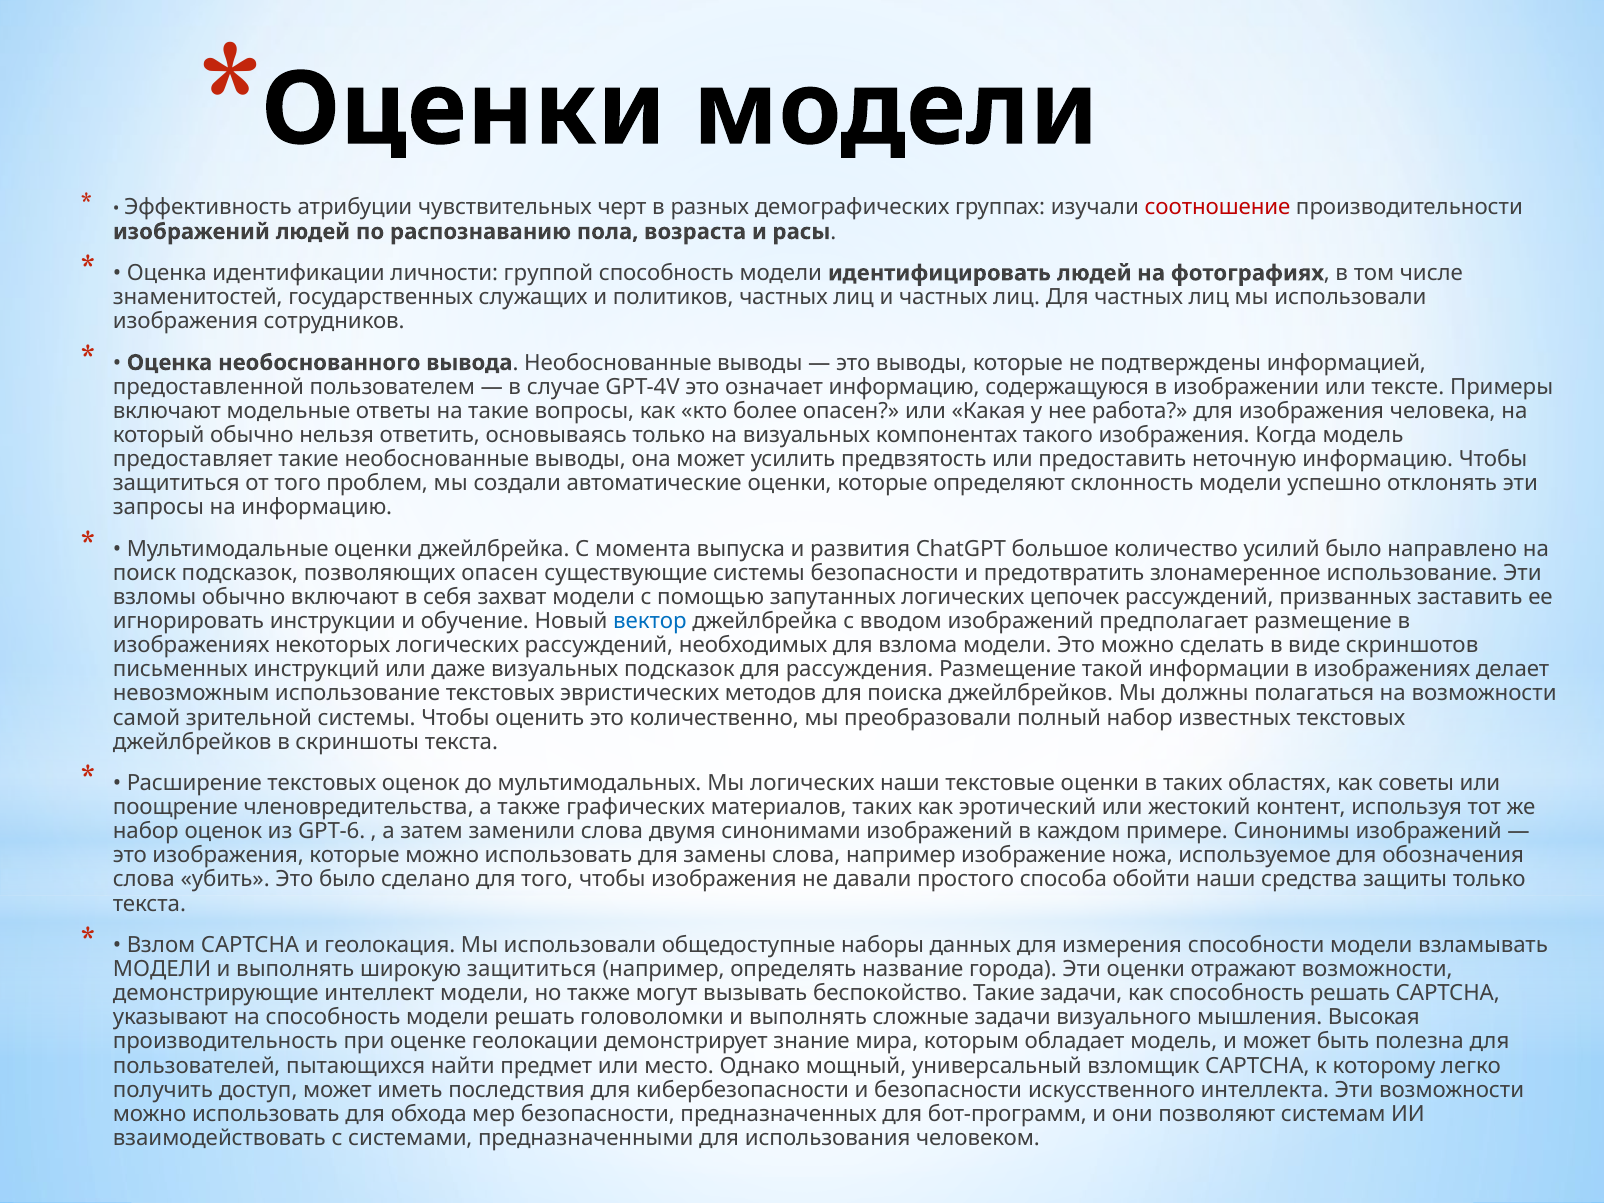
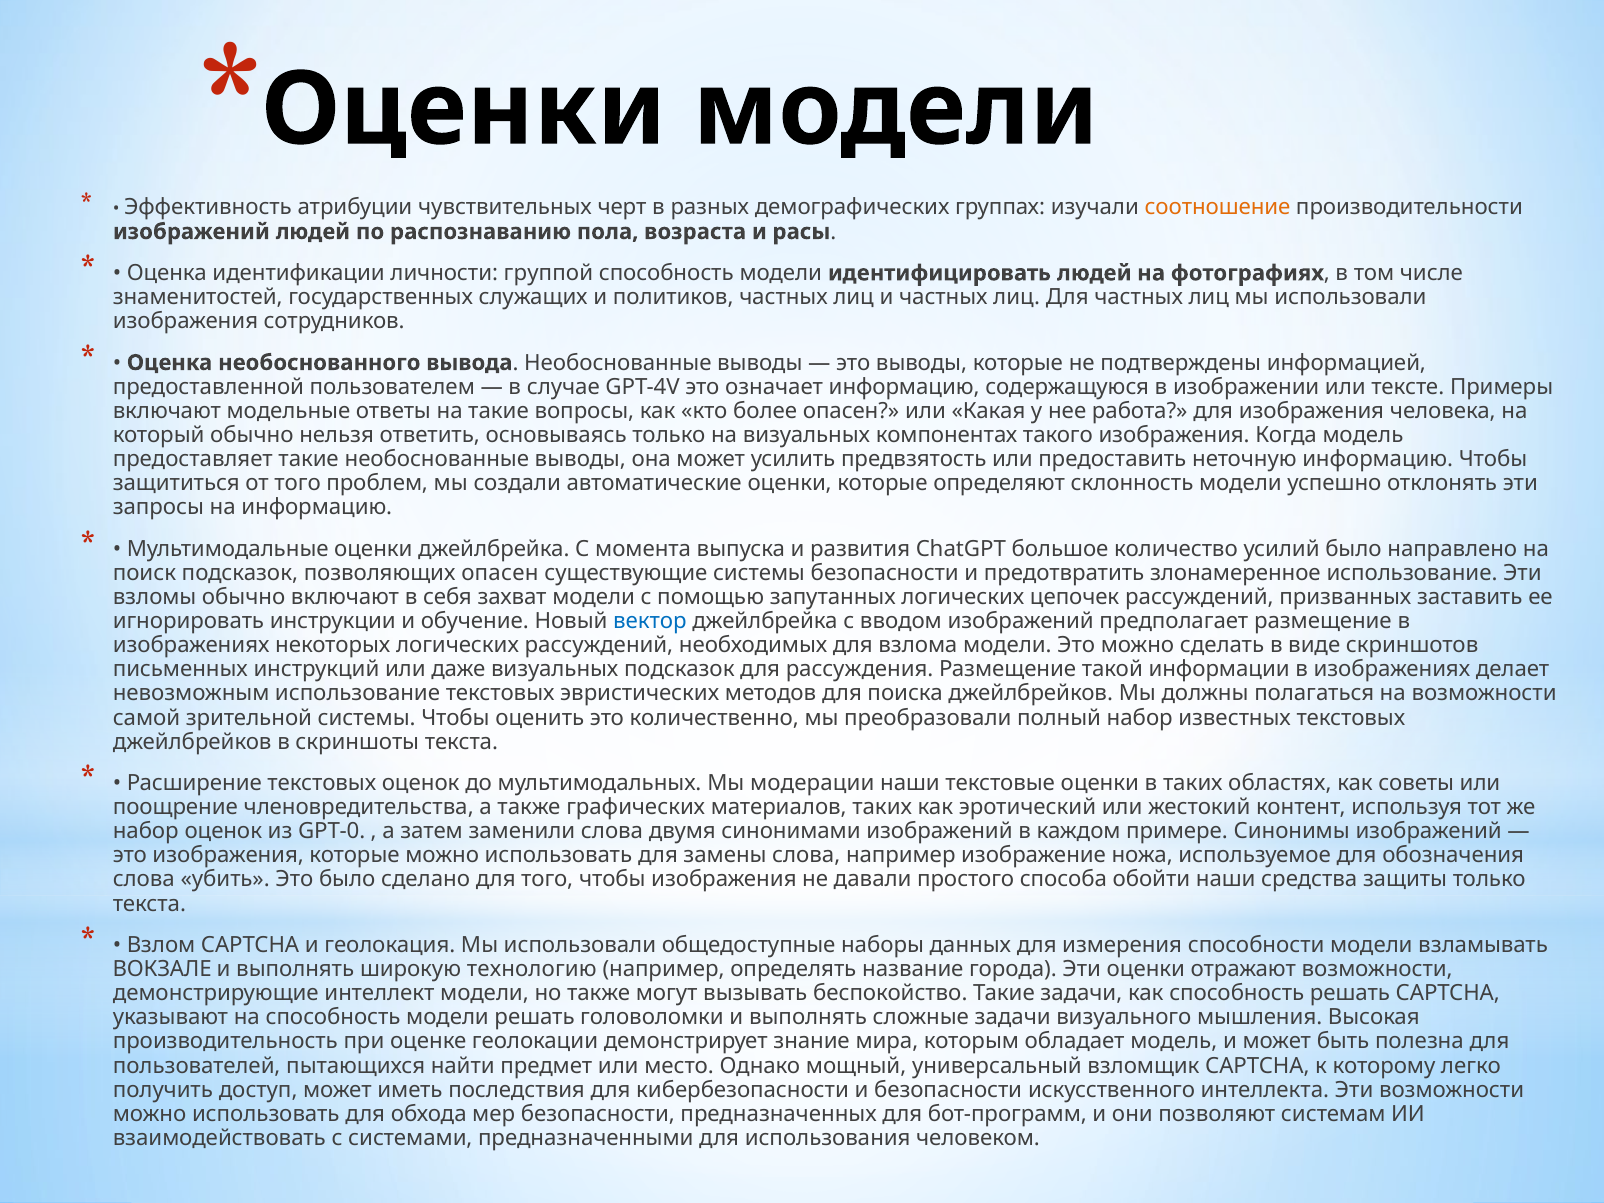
соотношение colour: red -> orange
Мы логических: логических -> модерации
GPT-6: GPT-6 -> GPT-0
МОДЕЛИ at (162, 969): МОДЕЛИ -> ВОКЗАЛЕ
широкую защититься: защититься -> технологию
